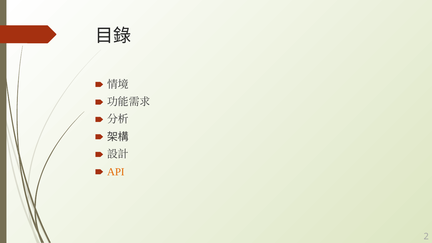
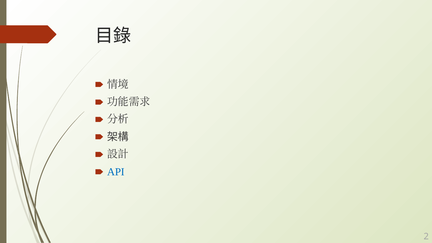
API colour: orange -> blue
